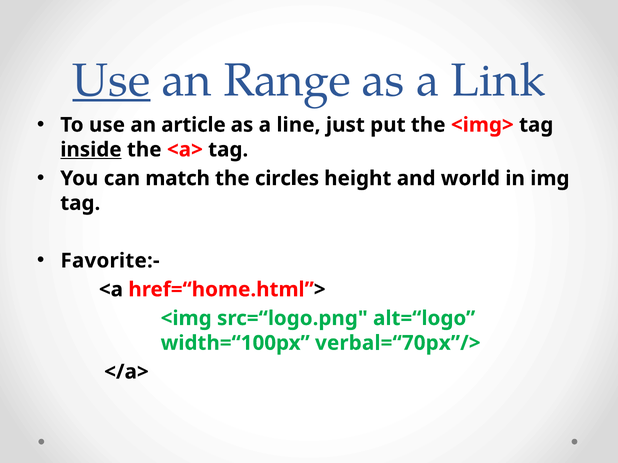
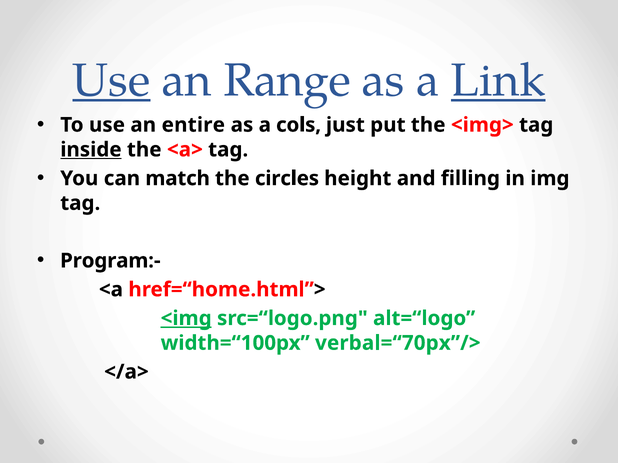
Link underline: none -> present
article: article -> entire
line: line -> cols
world: world -> filling
Favorite:-: Favorite:- -> Program:-
<img underline: none -> present
